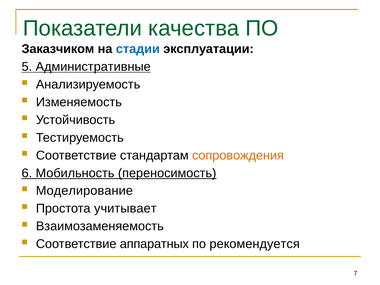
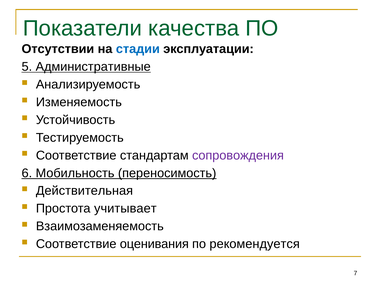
Заказчиком: Заказчиком -> Отсутствии
сопровождения colour: orange -> purple
Моделирование: Моделирование -> Действительная
аппаратных: аппаратных -> оценивания
